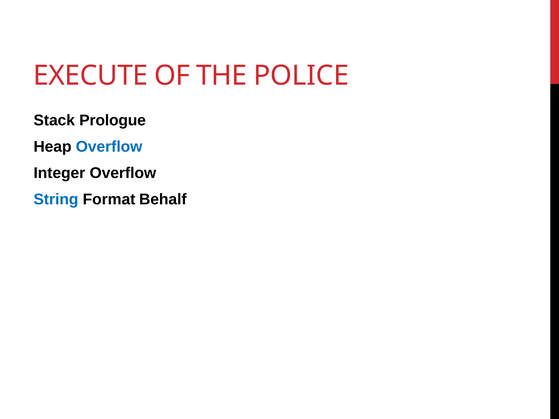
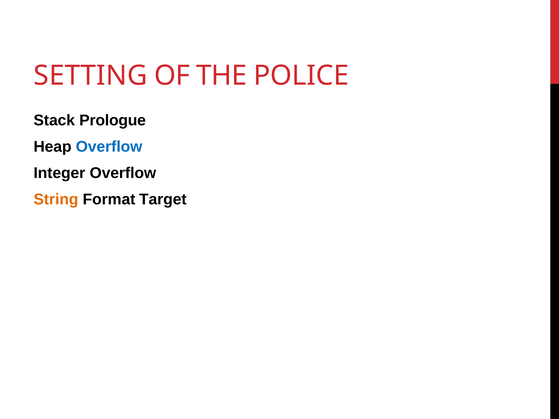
EXECUTE: EXECUTE -> SETTING
String colour: blue -> orange
Behalf: Behalf -> Target
